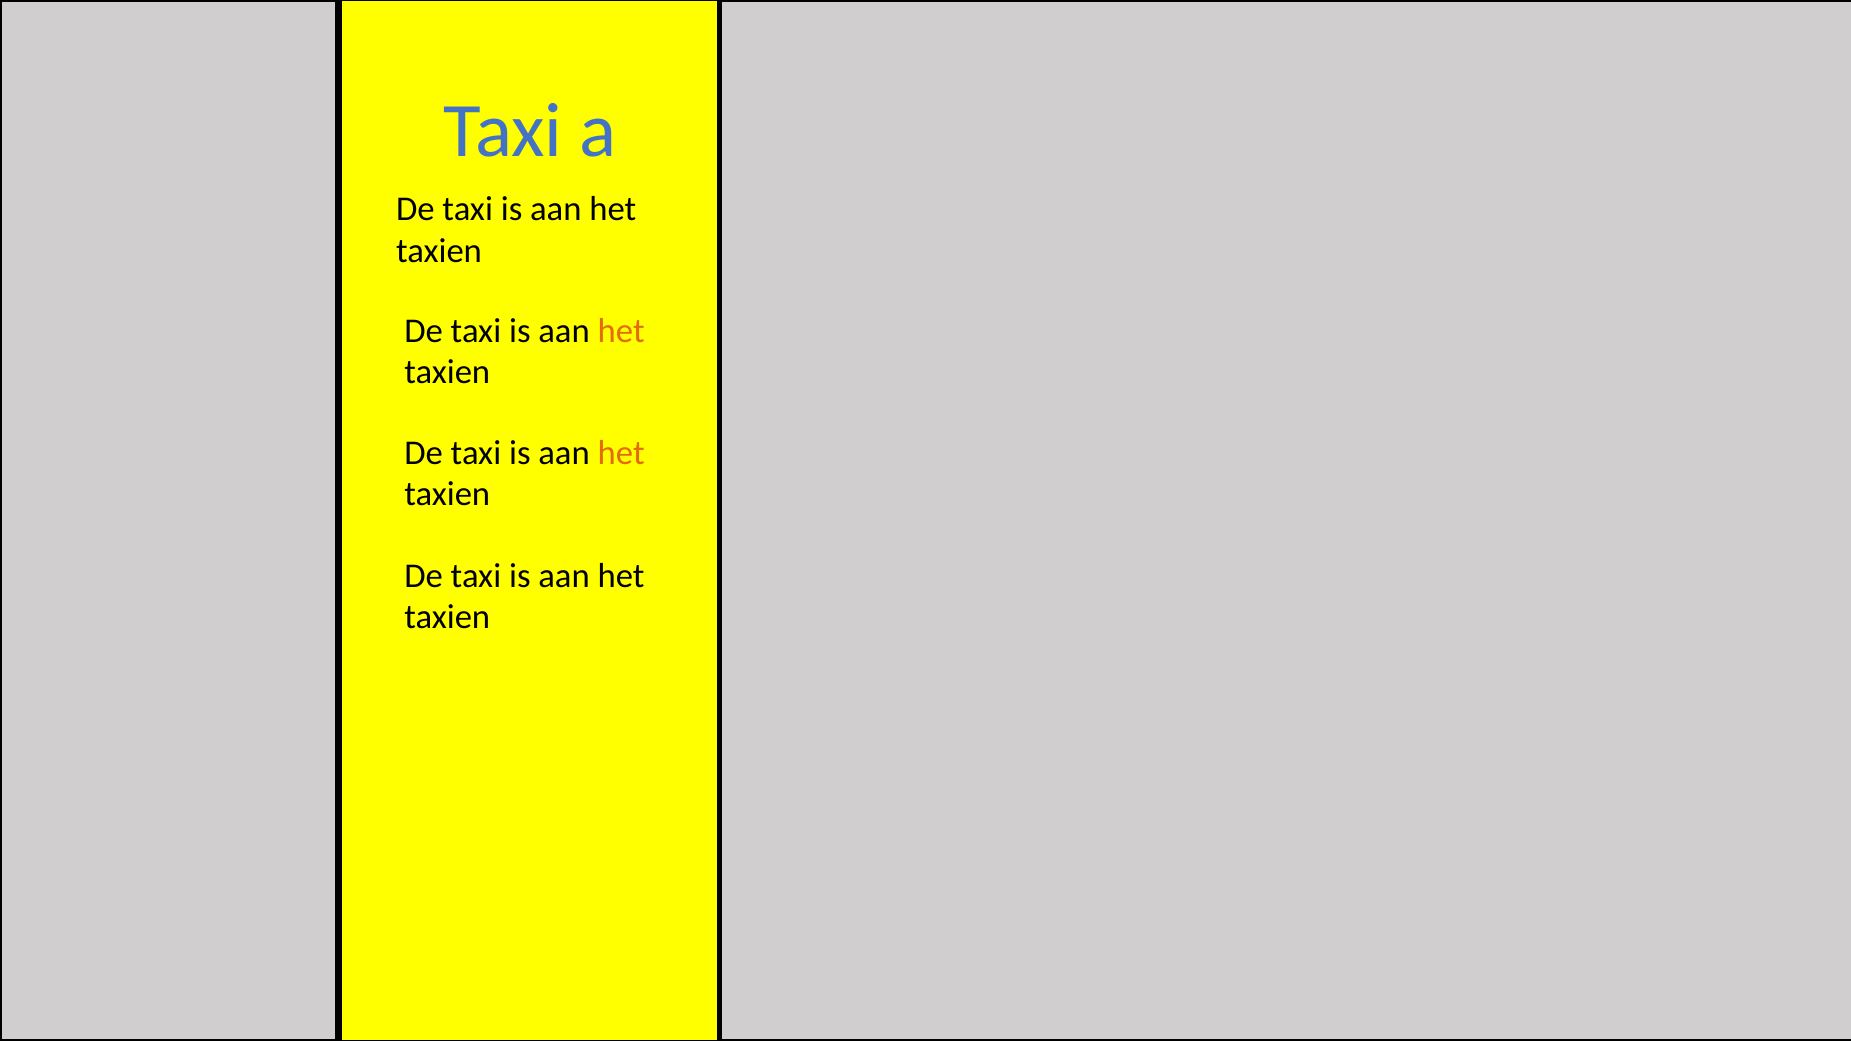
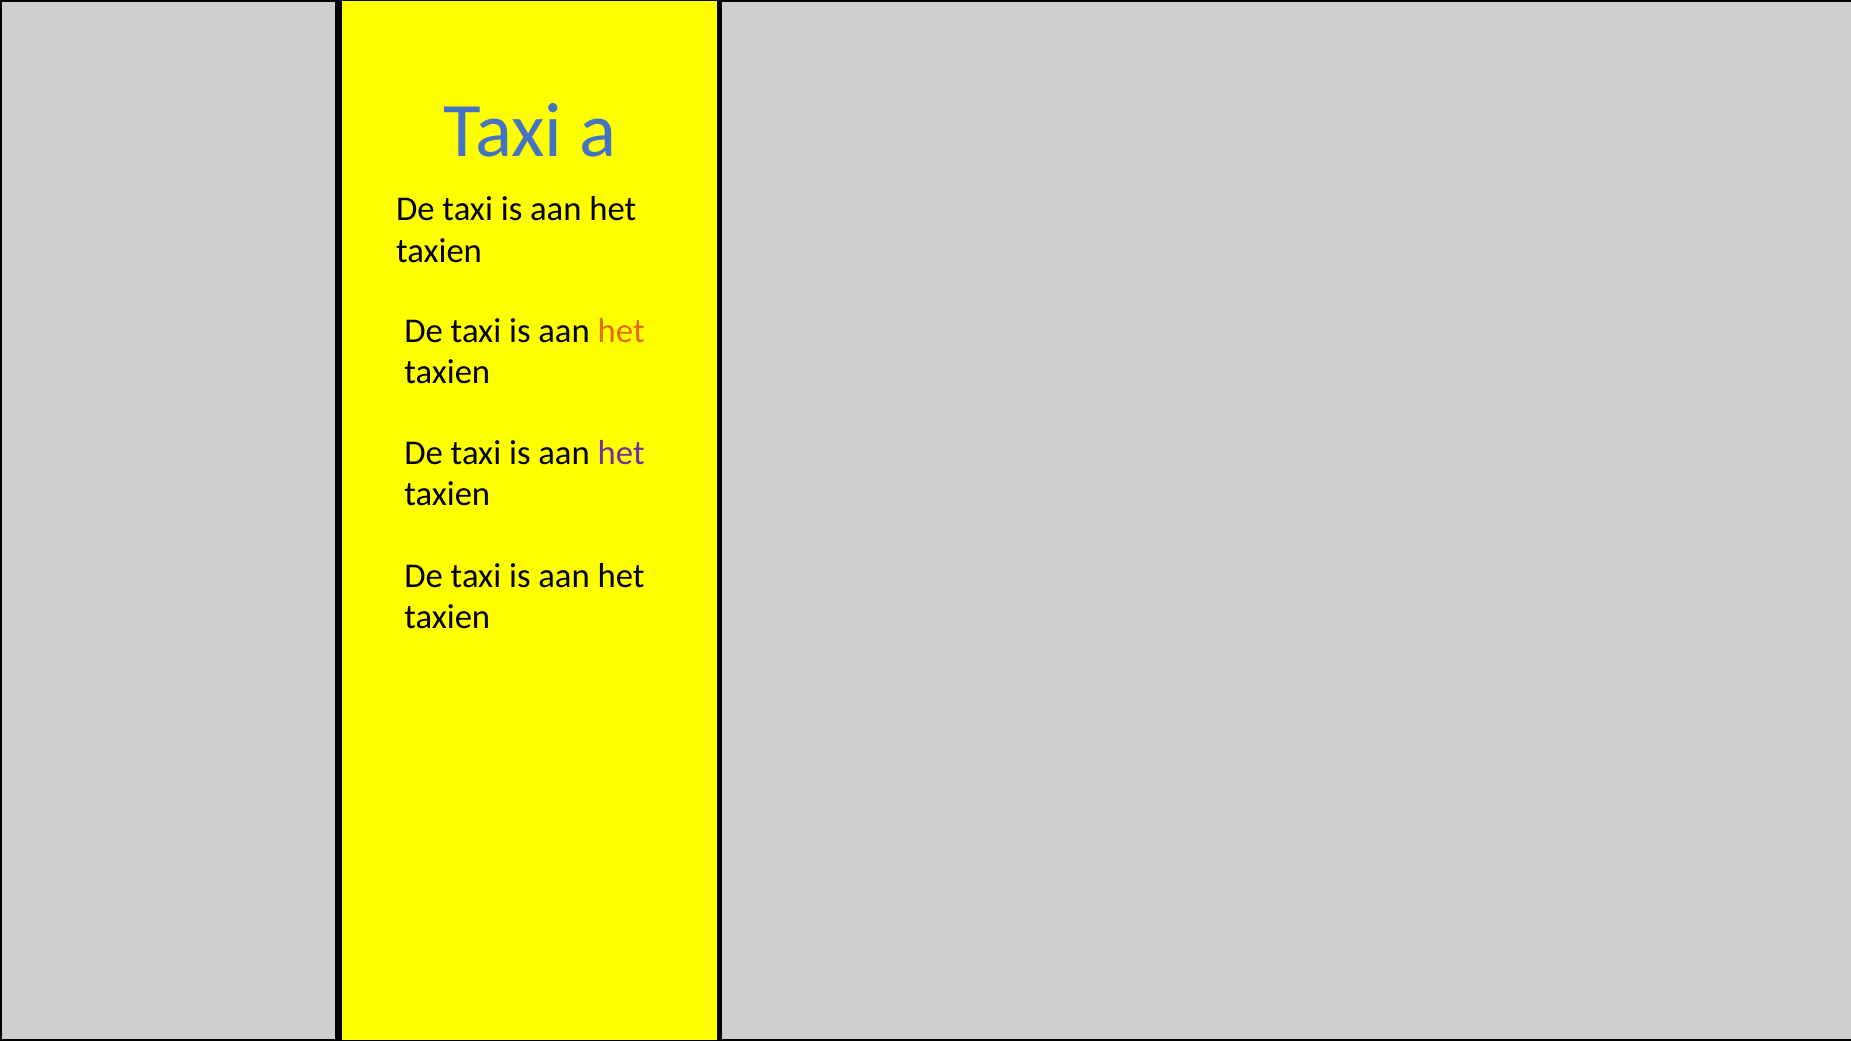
het at (621, 453) colour: orange -> purple
